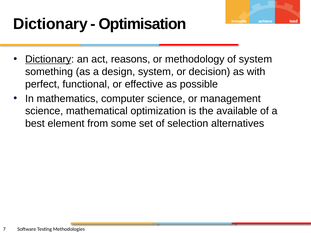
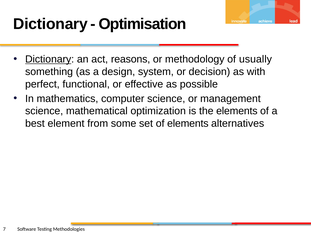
of system: system -> usually
the available: available -> elements
of selection: selection -> elements
